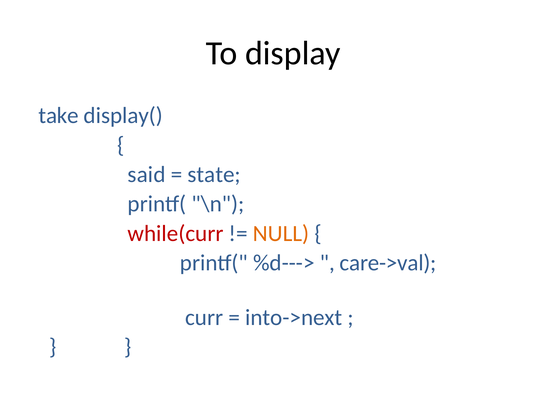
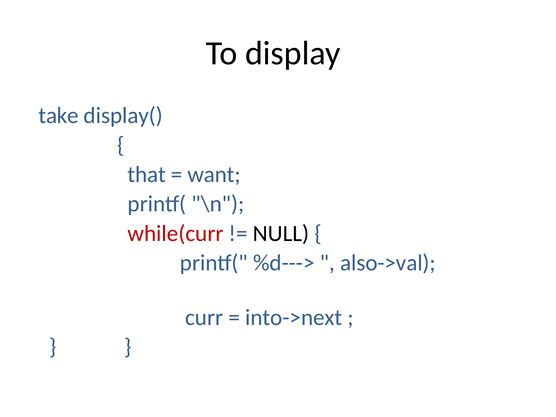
said: said -> that
state: state -> want
NULL colour: orange -> black
care->val: care->val -> also->val
